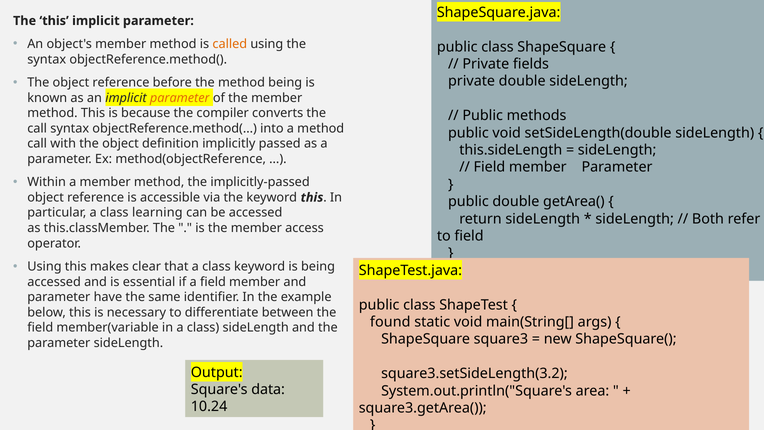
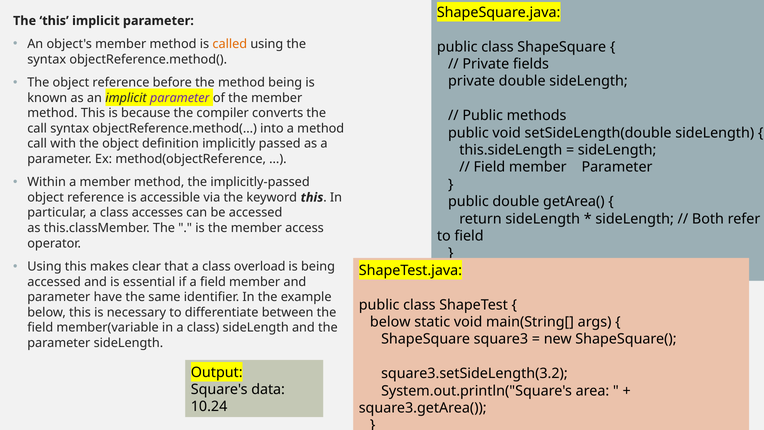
parameter at (180, 98) colour: orange -> purple
learning: learning -> accesses
class keyword: keyword -> overload
found at (390, 322): found -> below
